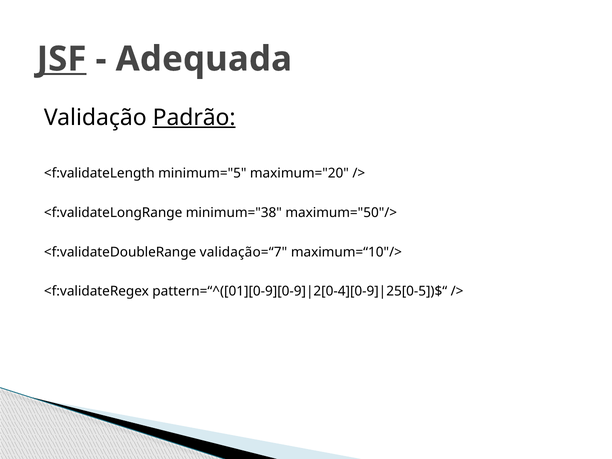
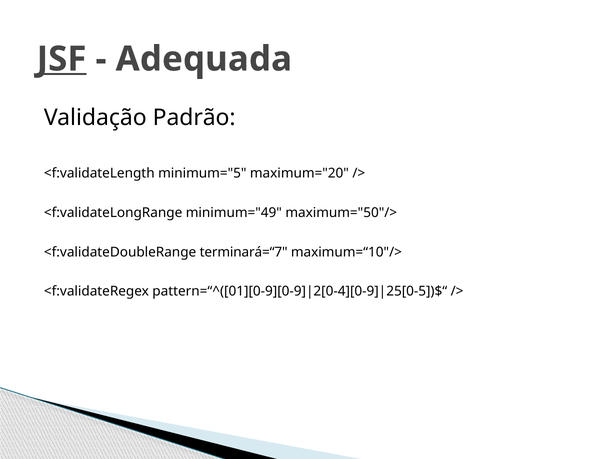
Padrão underline: present -> none
minimum="38: minimum="38 -> minimum="49
validação=“7: validação=“7 -> terminará=“7
